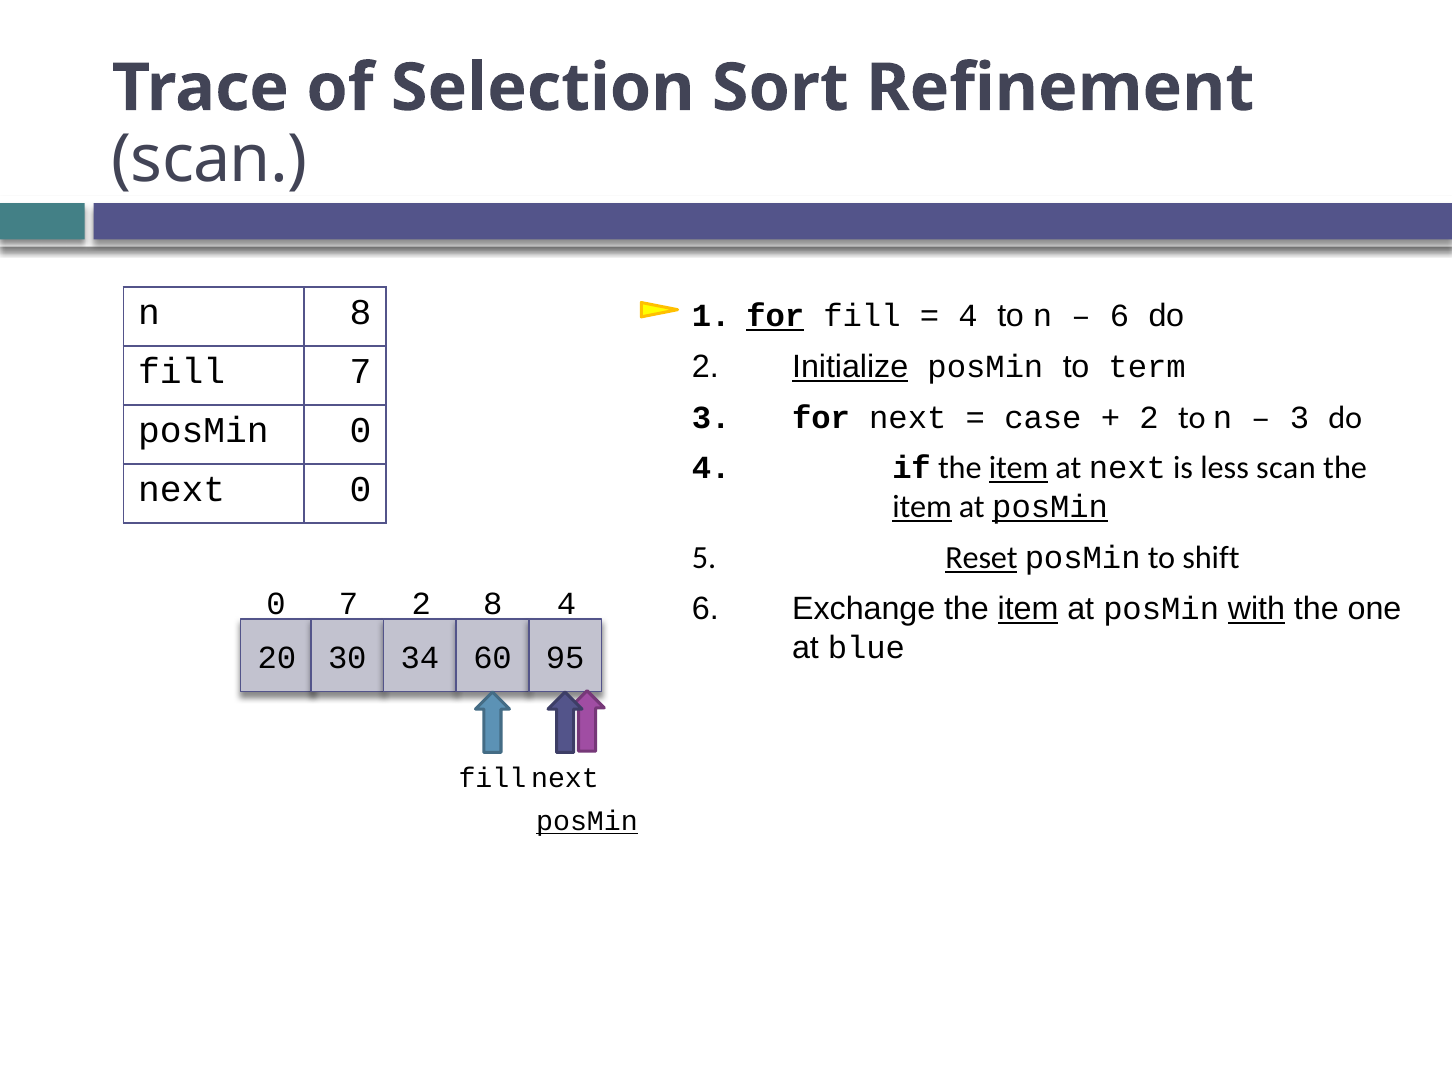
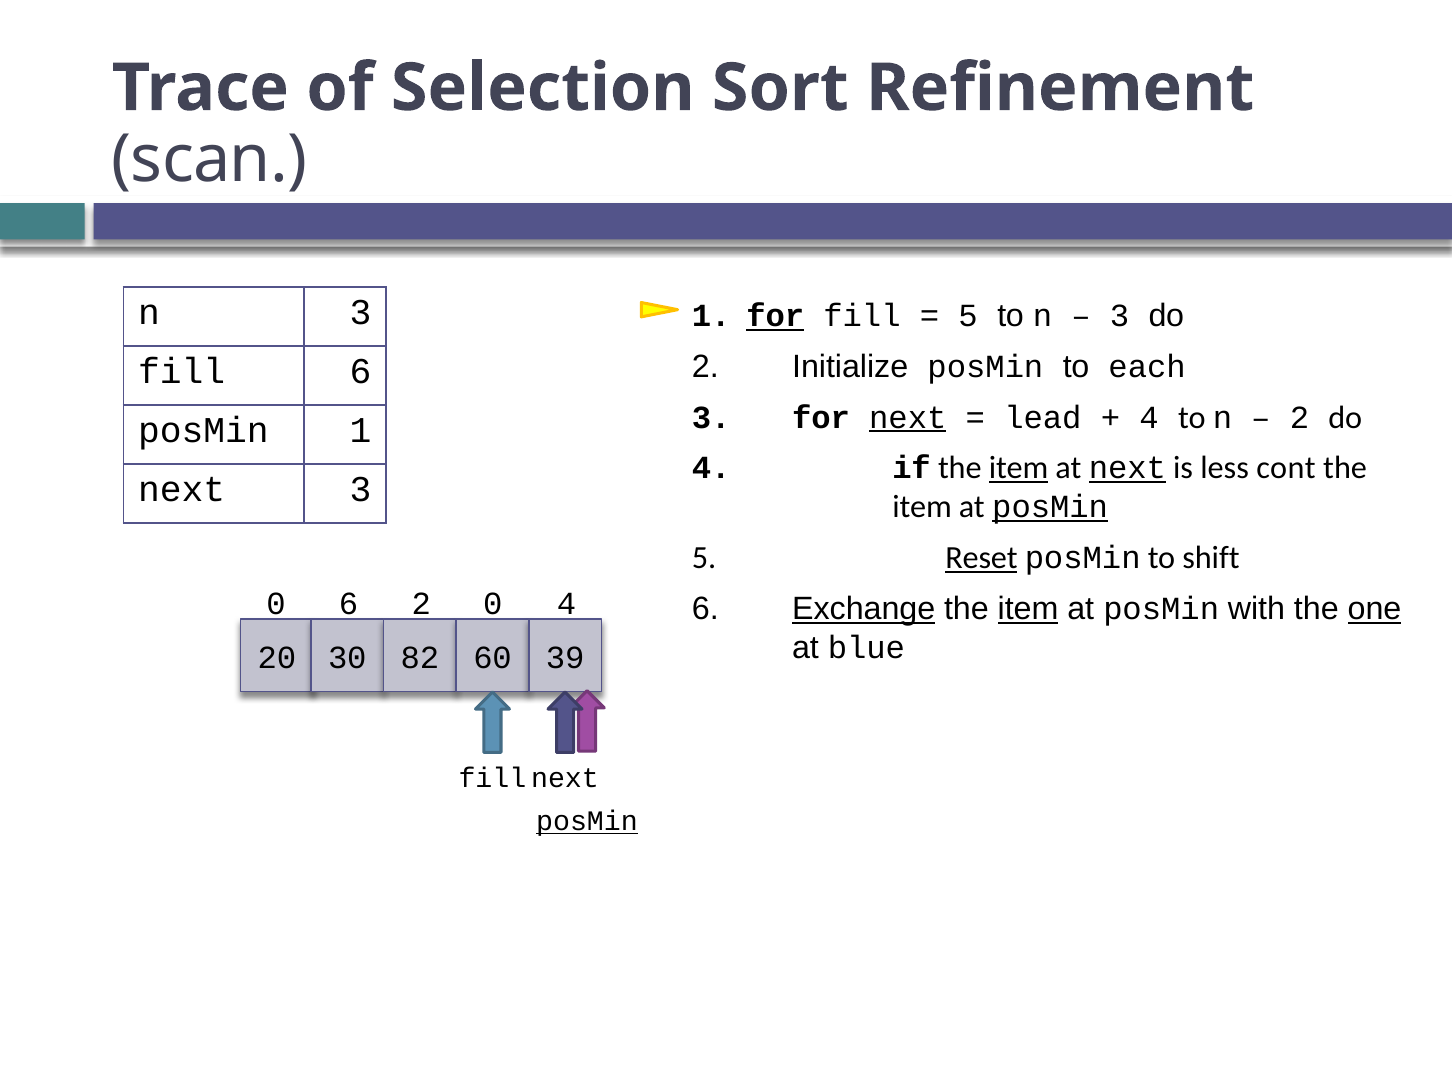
n 8: 8 -> 3
4 at (968, 316): 4 -> 5
6 at (1120, 316): 6 -> 3
Initialize underline: present -> none
term: term -> each
fill 7: 7 -> 6
next at (908, 418) underline: none -> present
case: case -> lead
2 at (1149, 418): 2 -> 4
3 at (1300, 418): 3 -> 2
posMin 0: 0 -> 1
next at (1127, 468) underline: none -> present
less scan: scan -> cont
next 0: 0 -> 3
item at (922, 507) underline: present -> none
0 7: 7 -> 6
2 8: 8 -> 0
Exchange underline: none -> present
with underline: present -> none
one underline: none -> present
34: 34 -> 82
95: 95 -> 39
